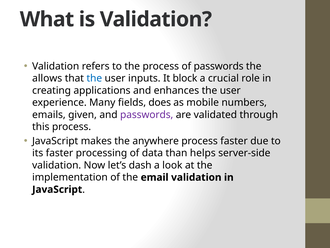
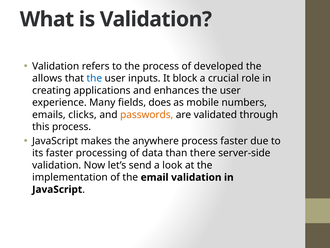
of passwords: passwords -> developed
given: given -> clicks
passwords at (147, 115) colour: purple -> orange
helps: helps -> there
dash: dash -> send
